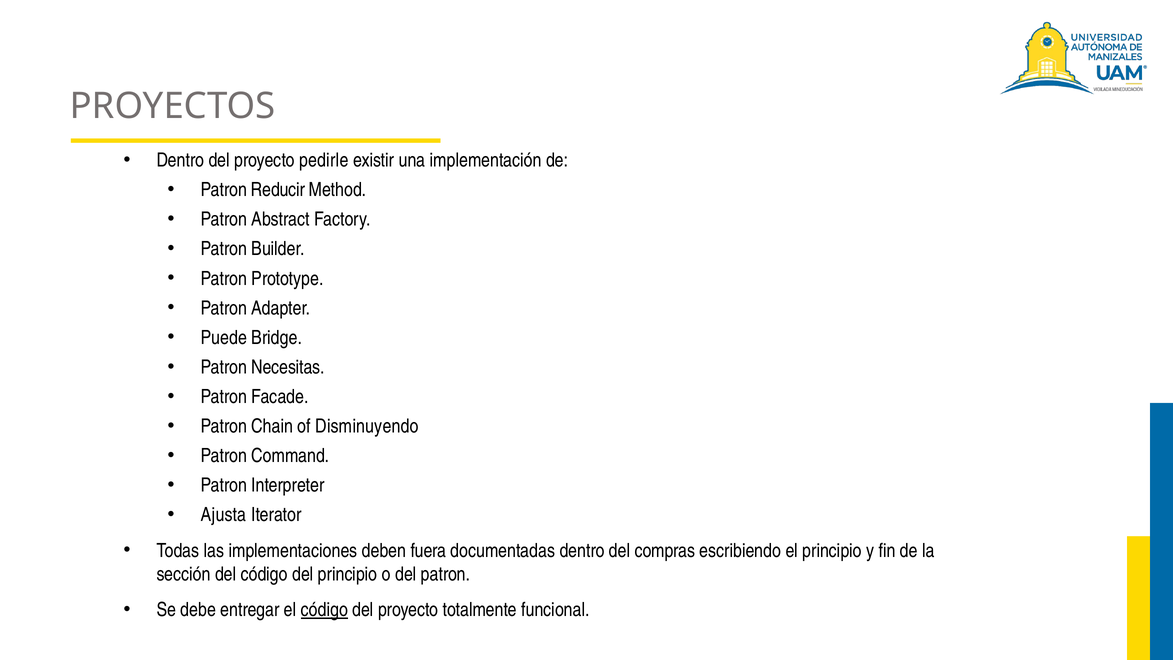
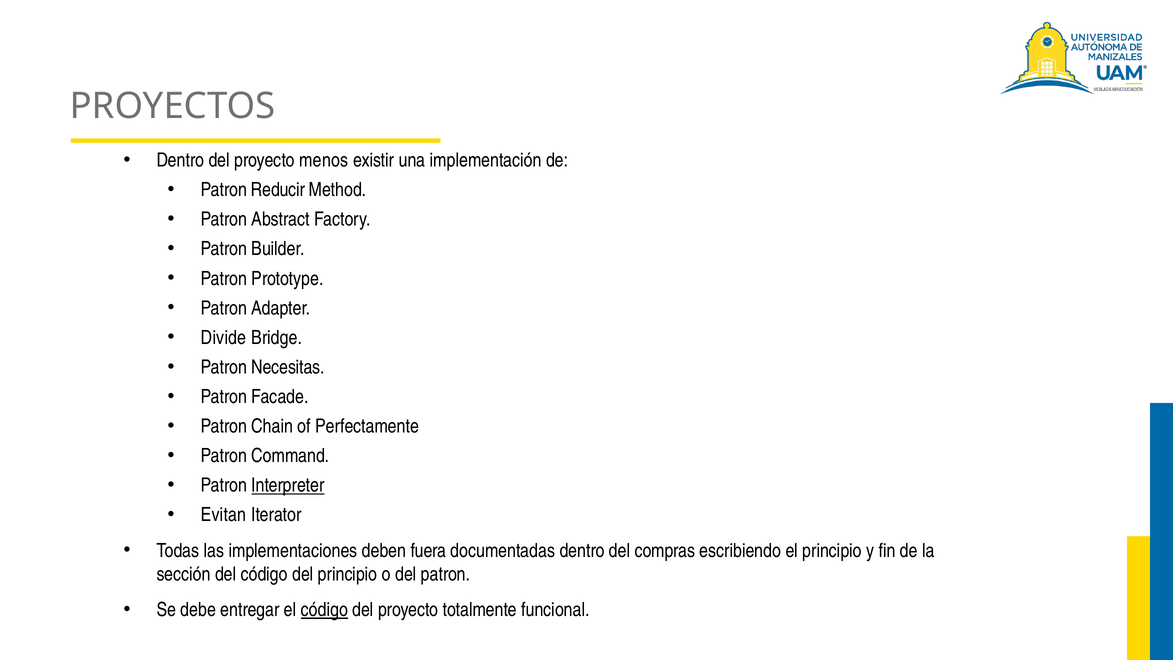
pedirle: pedirle -> menos
Puede: Puede -> Divide
Disminuyendo: Disminuyendo -> Perfectamente
Interpreter underline: none -> present
Ajusta: Ajusta -> Evitan
